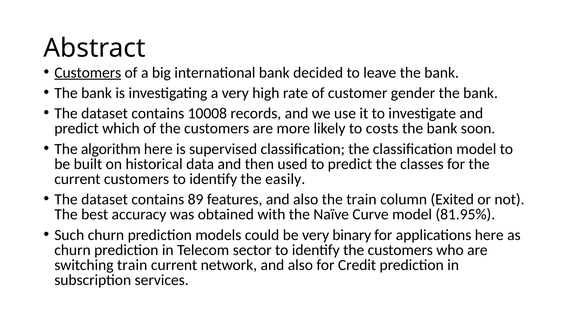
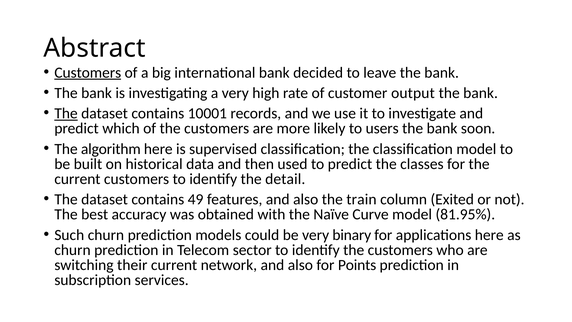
gender: gender -> output
The at (66, 113) underline: none -> present
10008: 10008 -> 10001
costs: costs -> users
easily: easily -> detail
89: 89 -> 49
switching train: train -> their
Credit: Credit -> Points
